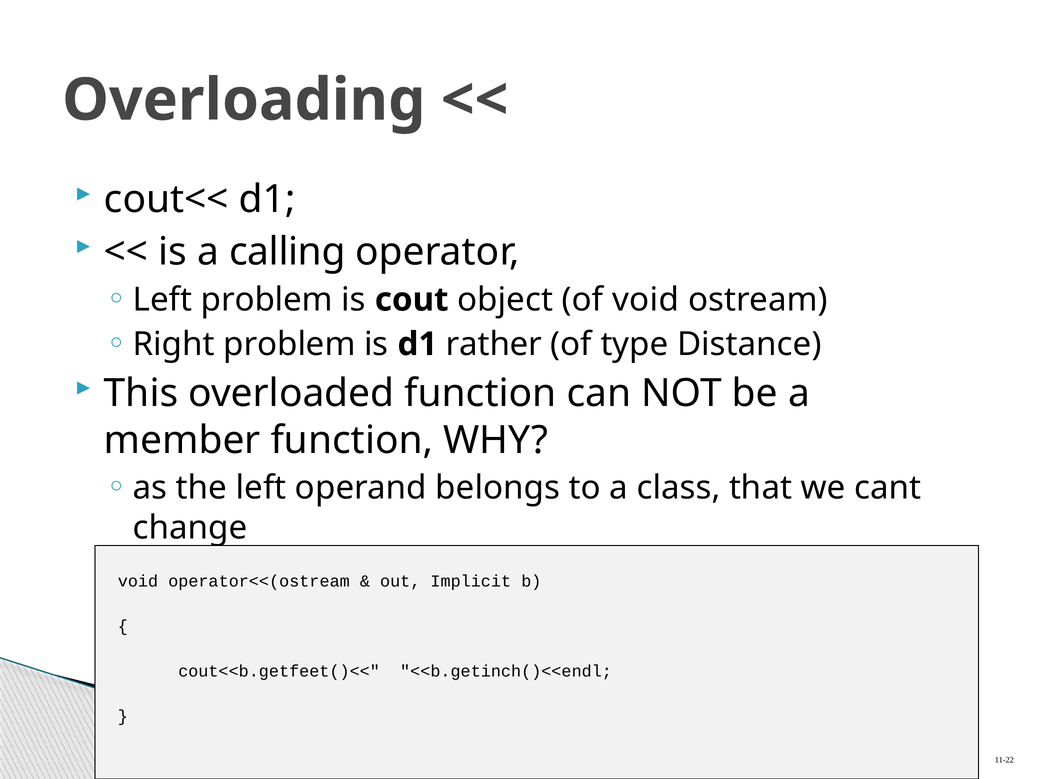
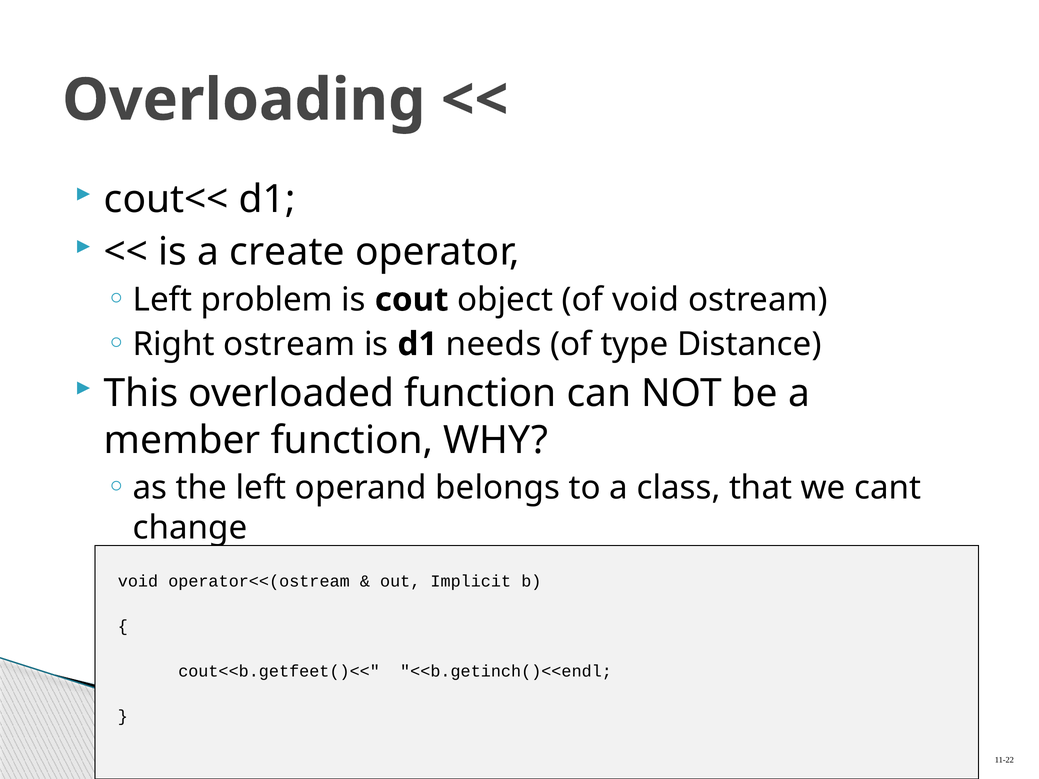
calling: calling -> create
Right problem: problem -> ostream
rather: rather -> needs
